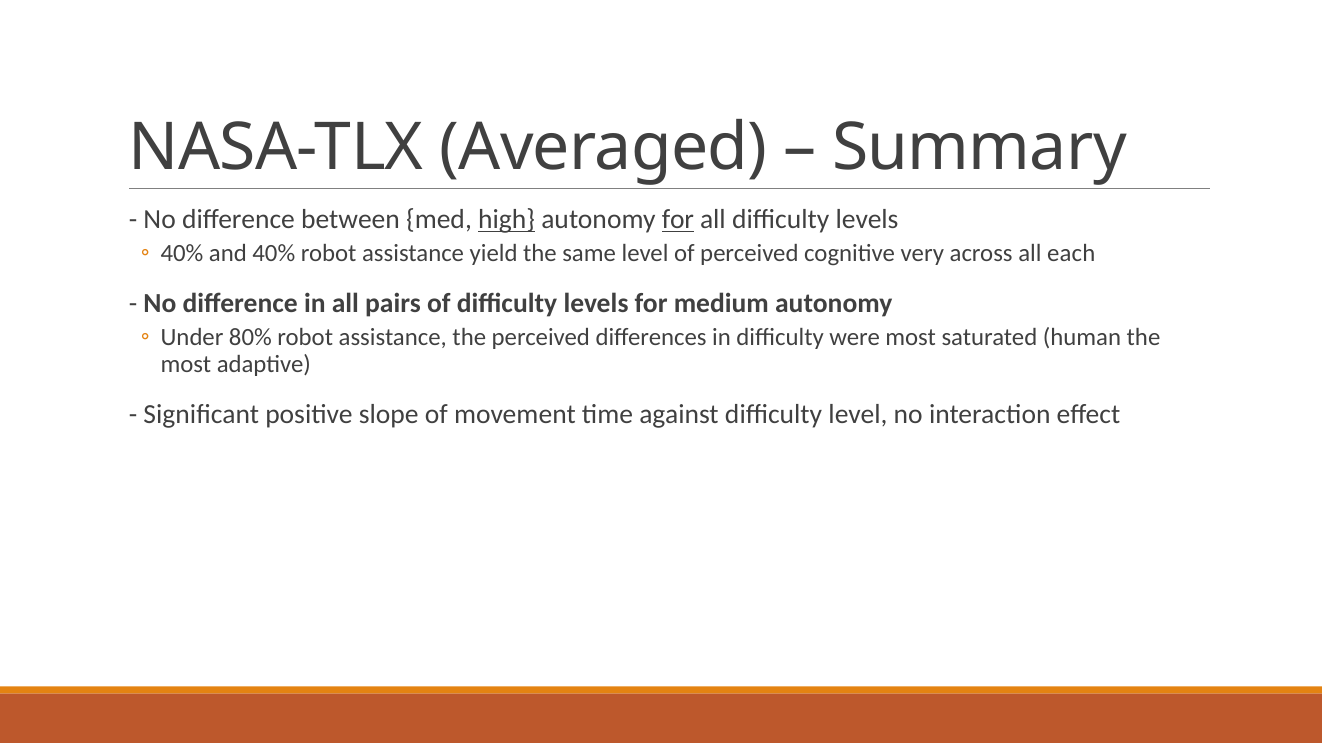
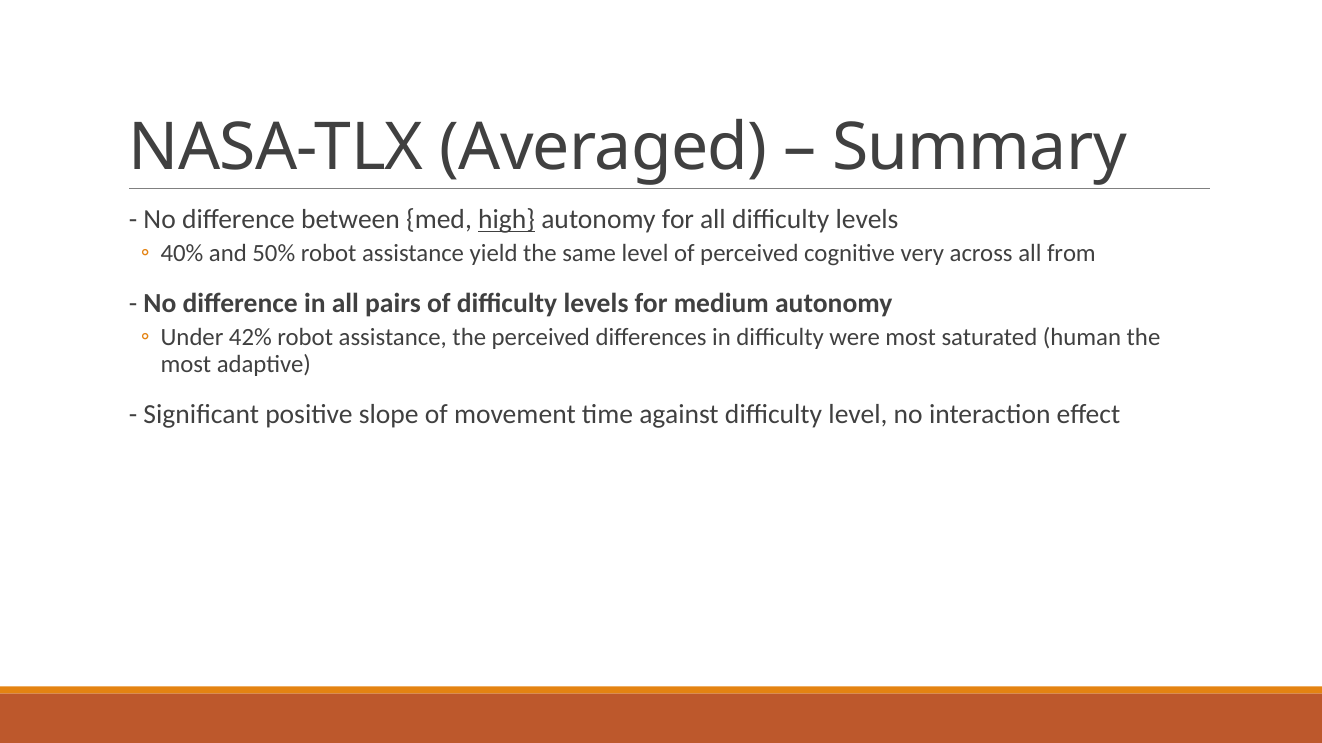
for at (678, 220) underline: present -> none
and 40%: 40% -> 50%
each: each -> from
80%: 80% -> 42%
